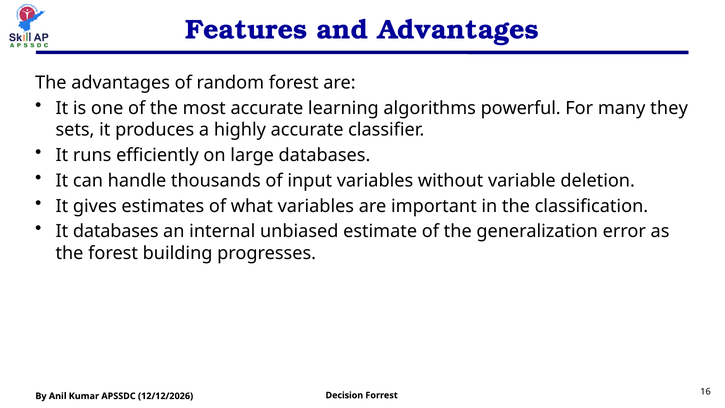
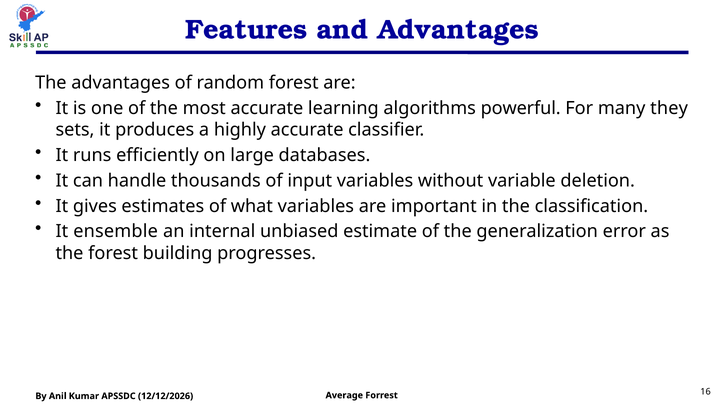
It databases: databases -> ensemble
Decision: Decision -> Average
